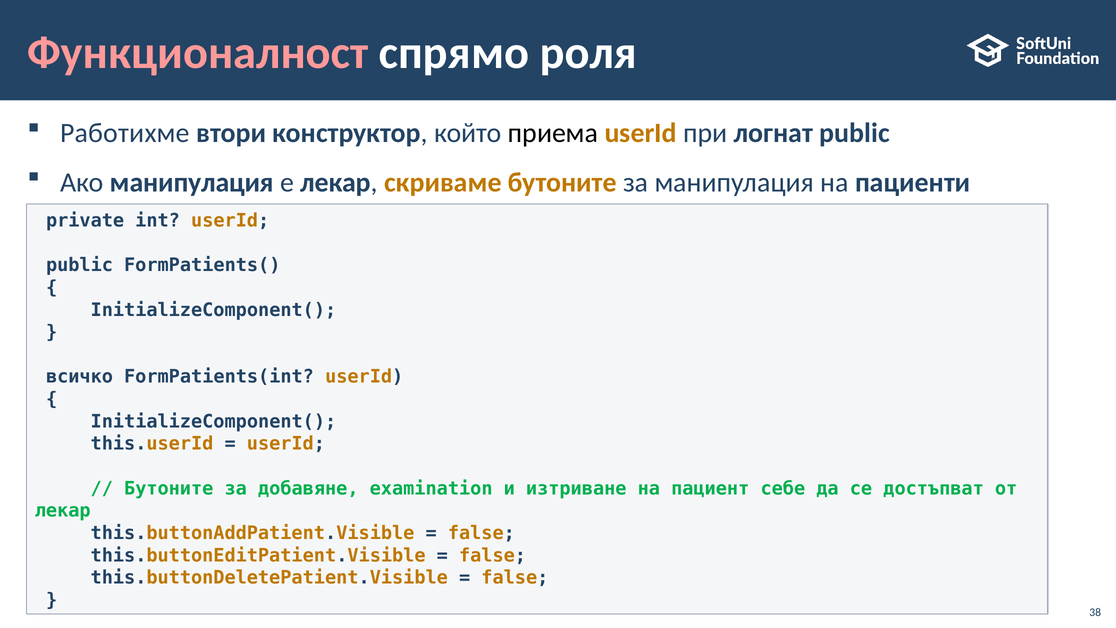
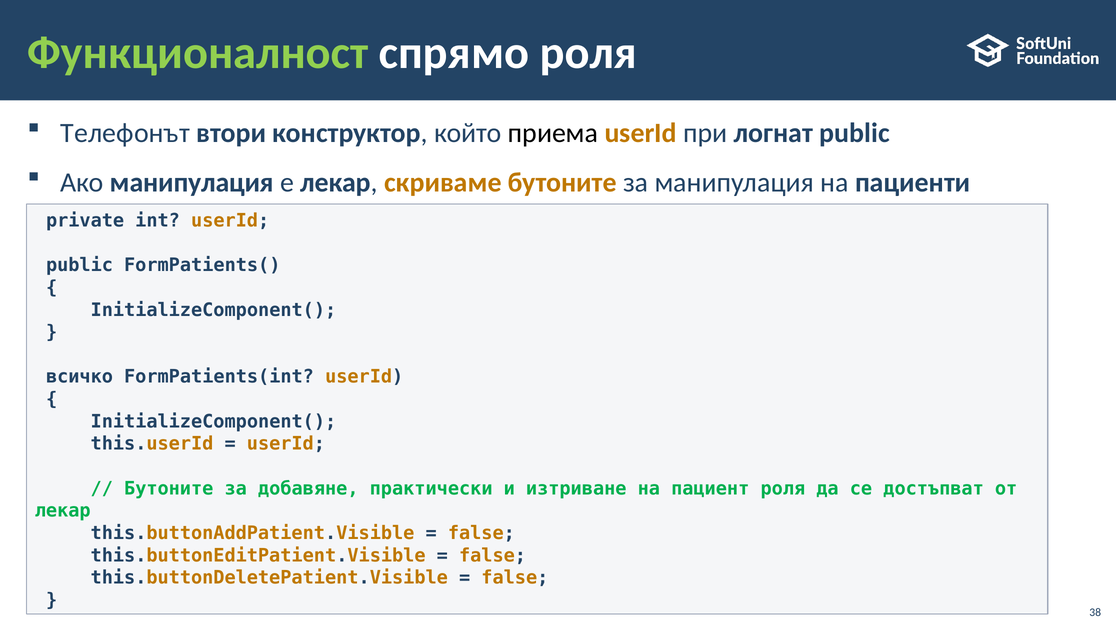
Функционалност colour: pink -> light green
Работихме: Работихме -> Телефонът
examination: examination -> практически
пациент себе: себе -> роля
